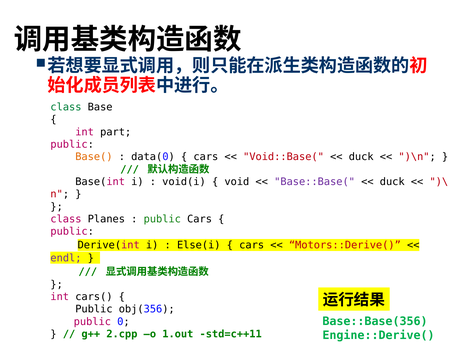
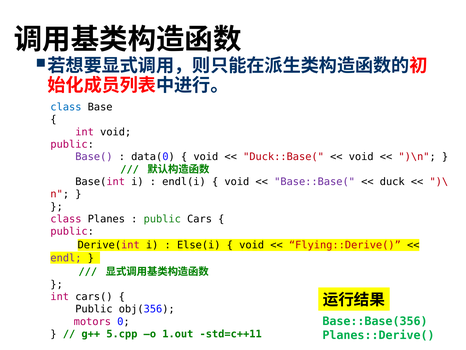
class at (66, 107) colour: green -> blue
int part: part -> void
Base( colour: orange -> purple
cars at (206, 157): cars -> void
Void::Base(: Void::Base( -> Duck::Base(
duck at (361, 157): duck -> void
void(i: void(i -> endl(i
cars at (252, 245): cars -> void
Motors::Derive(: Motors::Derive( -> Flying::Derive(
public at (92, 321): public -> motors
2.cpp: 2.cpp -> 5.cpp
Engine::Derive(: Engine::Derive( -> Planes::Derive(
